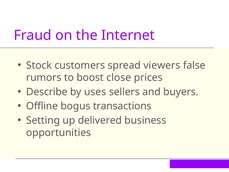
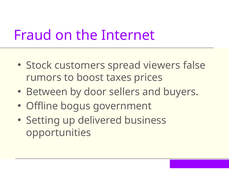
close: close -> taxes
Describe: Describe -> Between
uses: uses -> door
transactions: transactions -> government
